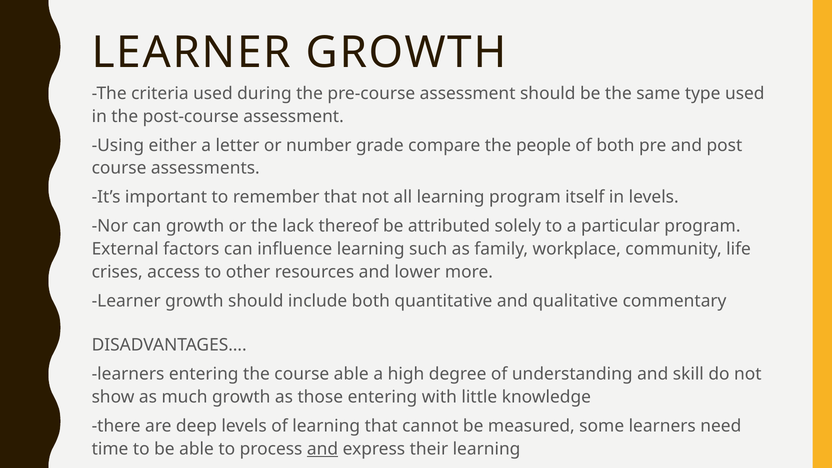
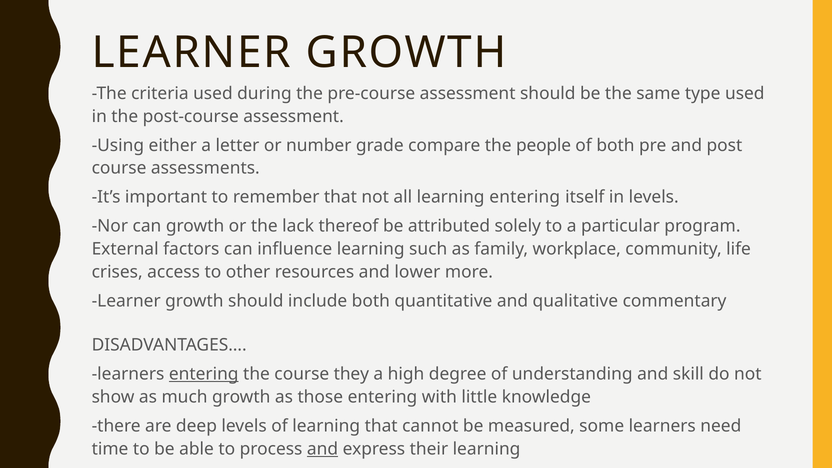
learning program: program -> entering
entering at (204, 374) underline: none -> present
course able: able -> they
